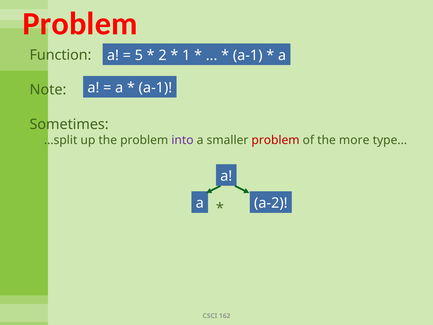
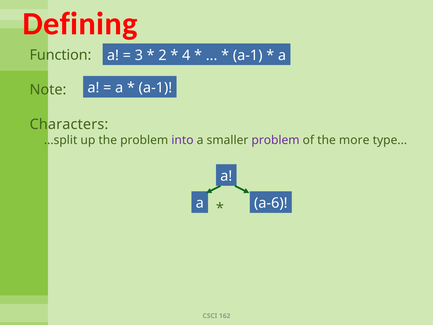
Problem at (80, 24): Problem -> Defining
5: 5 -> 3
1: 1 -> 4
Sometimes: Sometimes -> Characters
problem at (276, 140) colour: red -> purple
a-2: a-2 -> a-6
